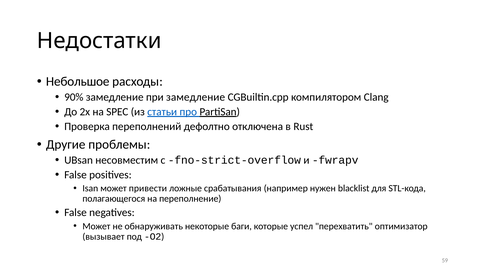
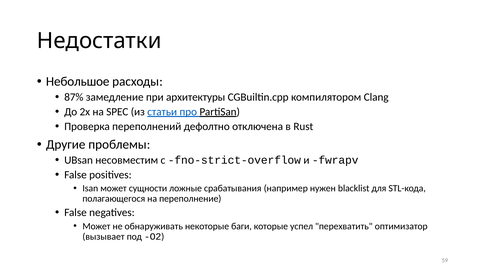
90%: 90% -> 87%
при замедление: замедление -> архитектуры
привести: привести -> сущности
